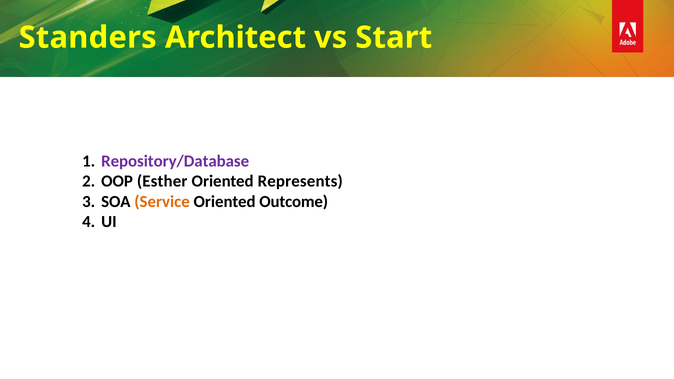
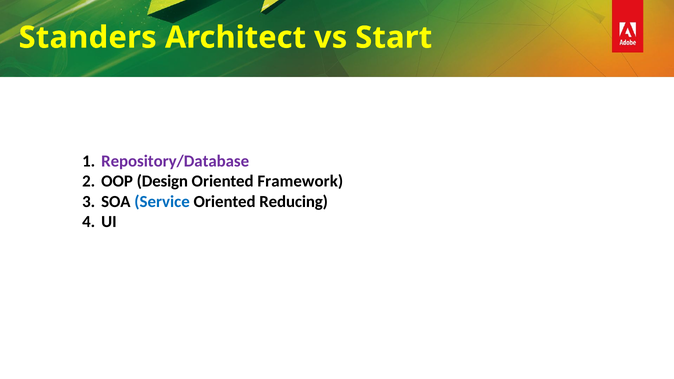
Esther: Esther -> Design
Represents: Represents -> Framework
Service colour: orange -> blue
Outcome: Outcome -> Reducing
